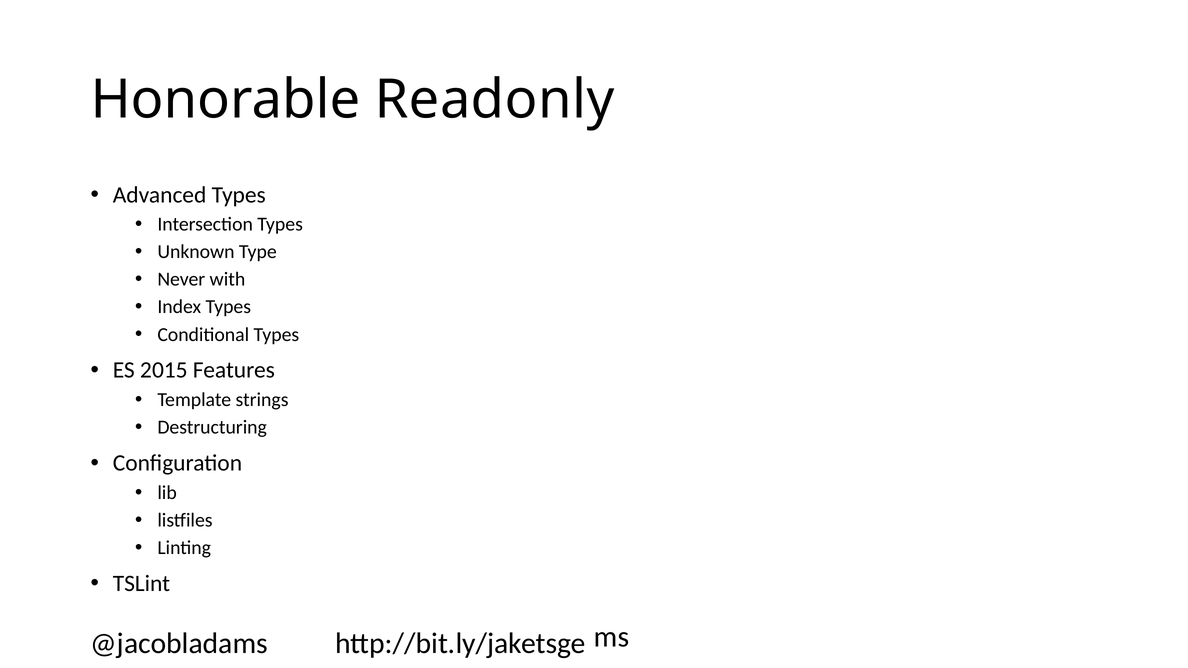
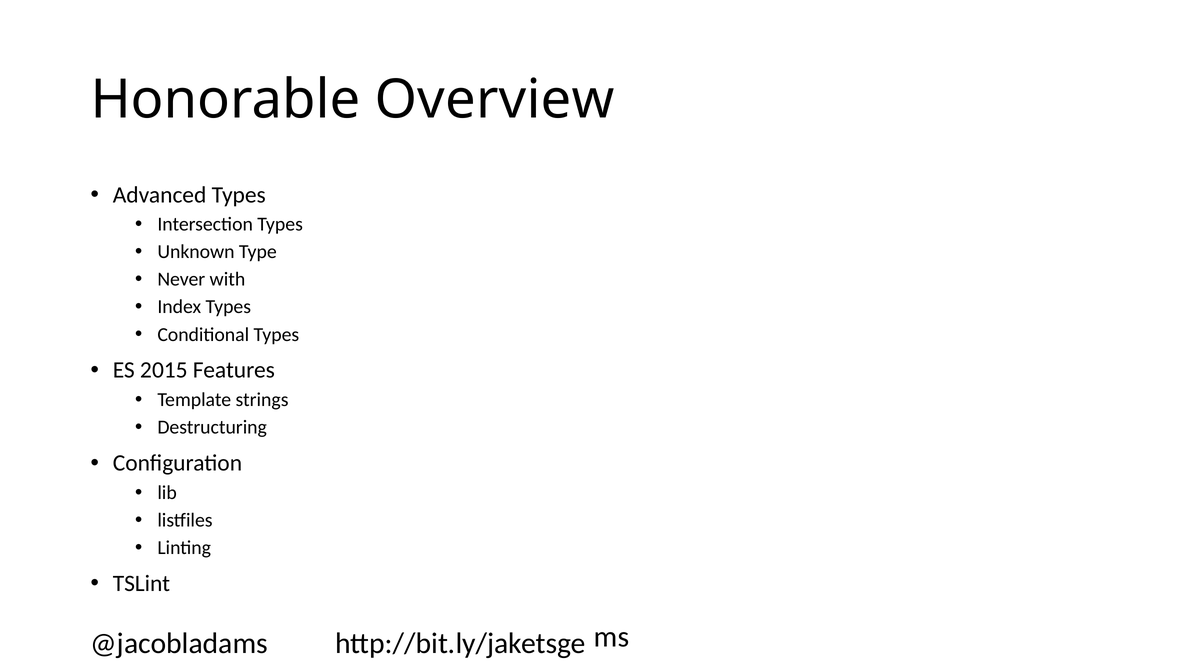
Readonly: Readonly -> Overview
